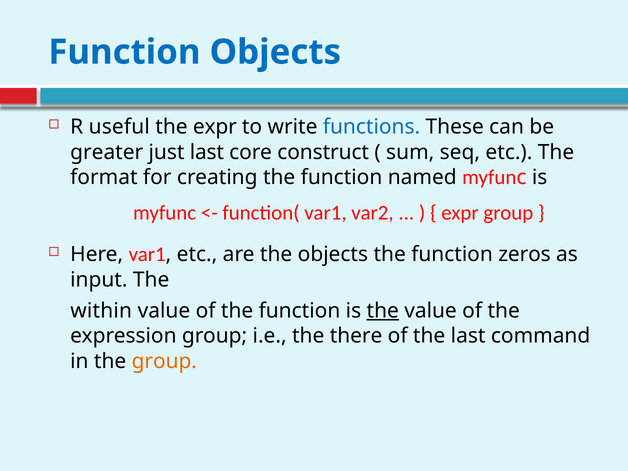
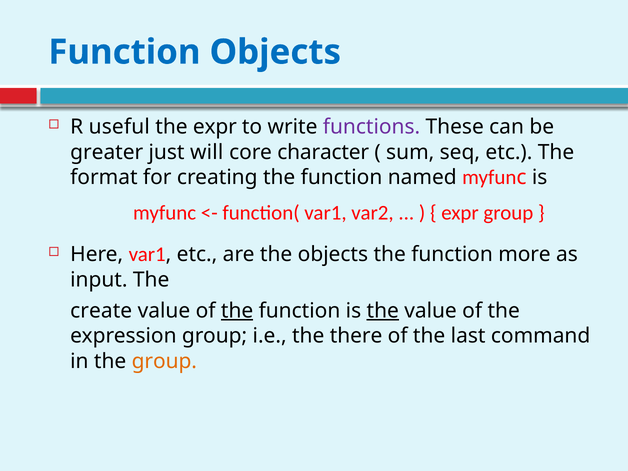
functions colour: blue -> purple
just last: last -> will
construct: construct -> character
zeros: zeros -> more
within: within -> create
the at (237, 311) underline: none -> present
